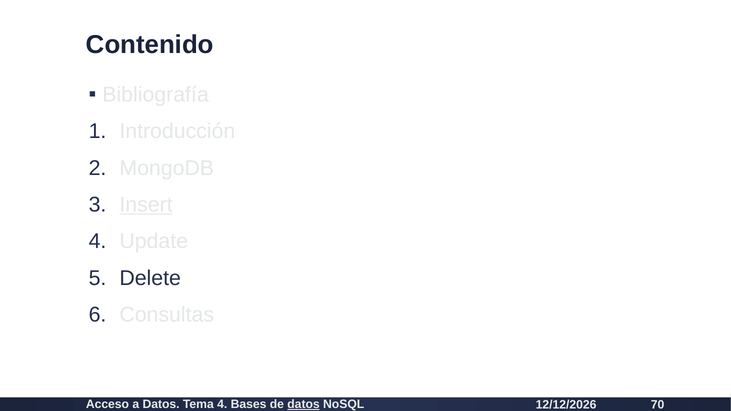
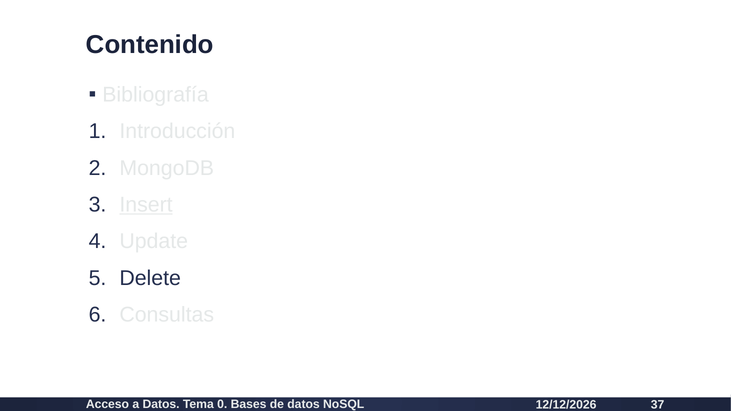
Tema 4: 4 -> 0
datos at (304, 405) underline: present -> none
70: 70 -> 37
